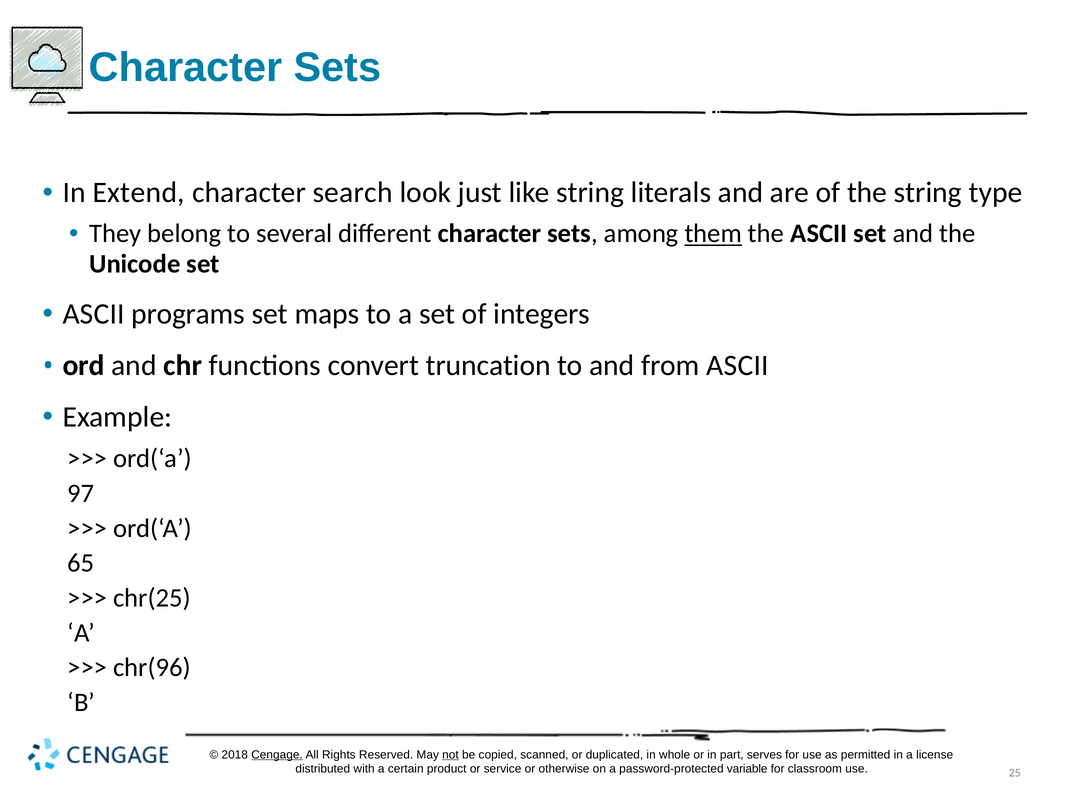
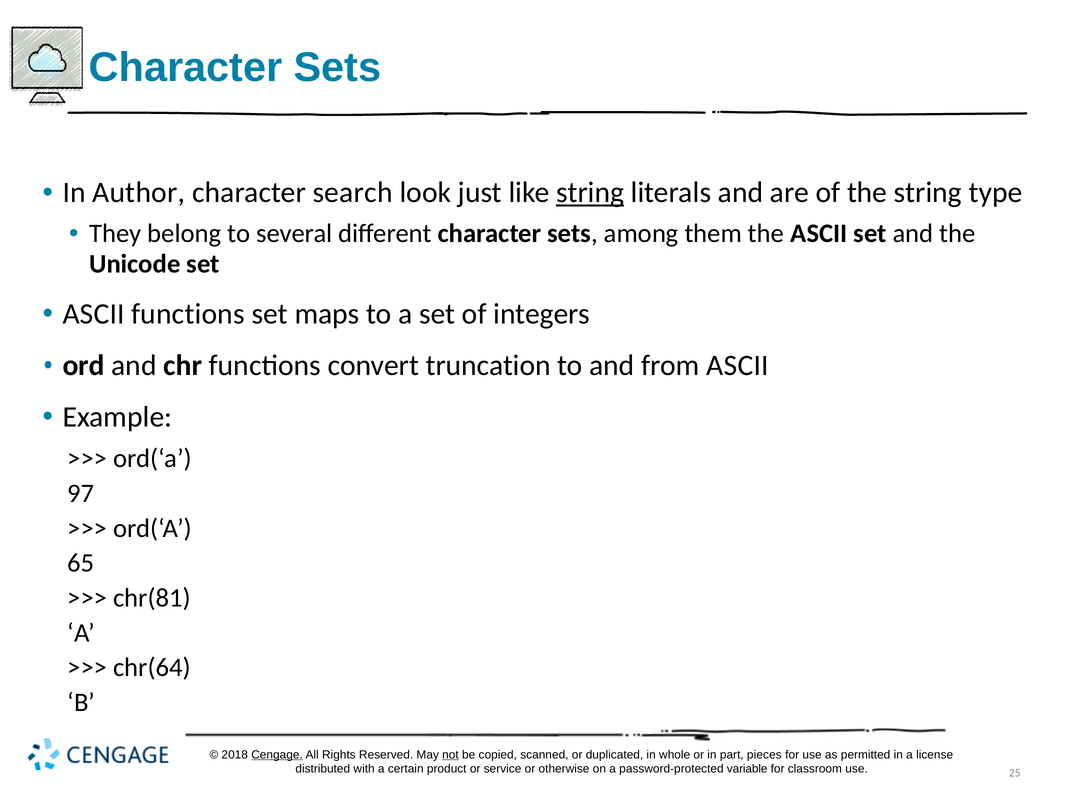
Extend: Extend -> Author
string at (590, 193) underline: none -> present
them underline: present -> none
I programs: programs -> functions
chr(25: chr(25 -> chr(81
chr(96: chr(96 -> chr(64
serves: serves -> pieces
